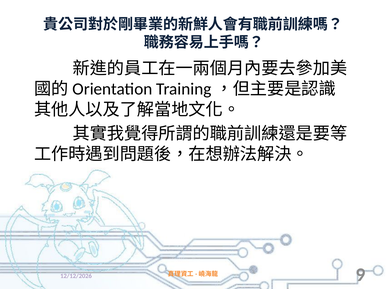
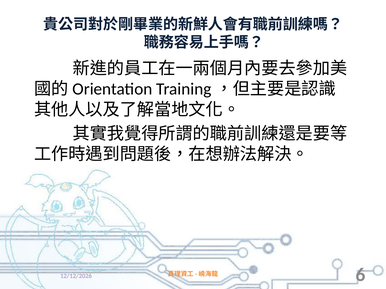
9: 9 -> 6
